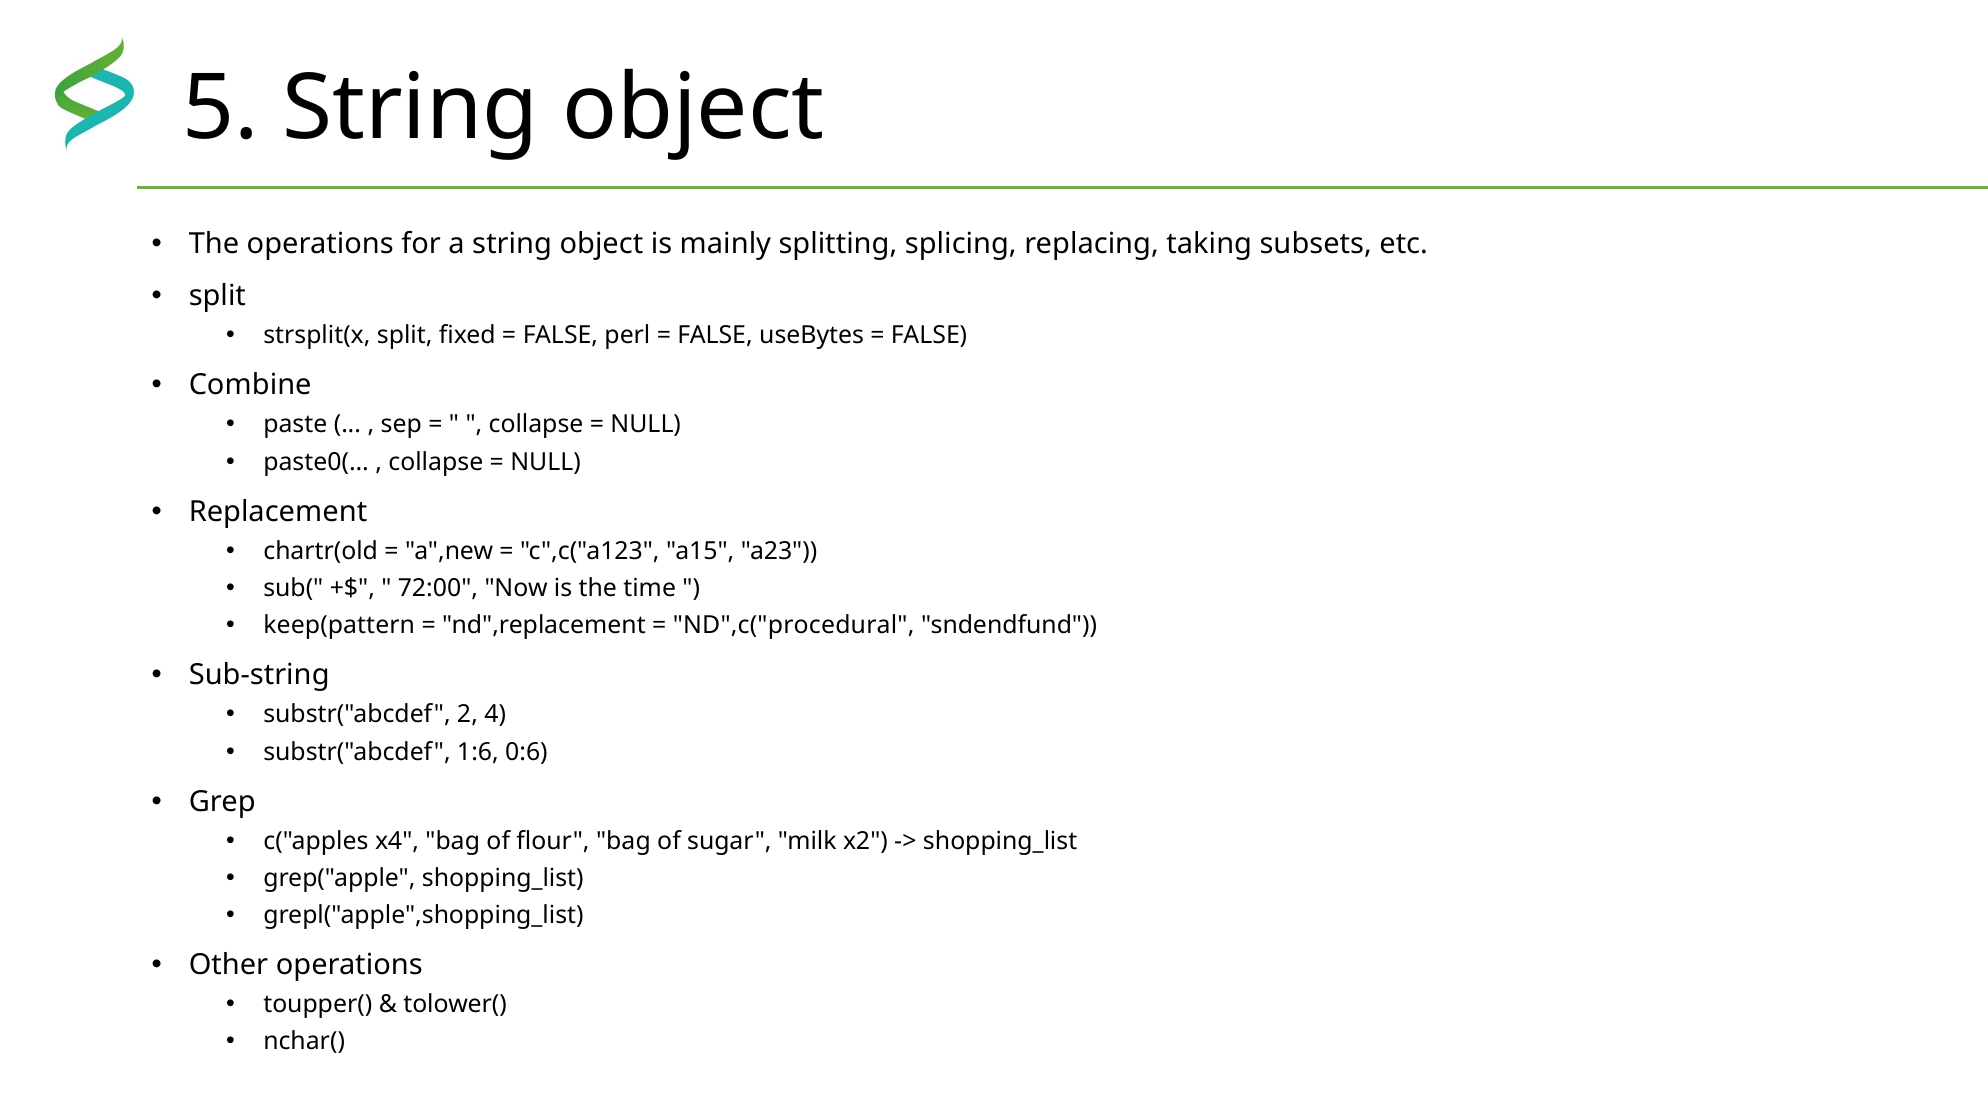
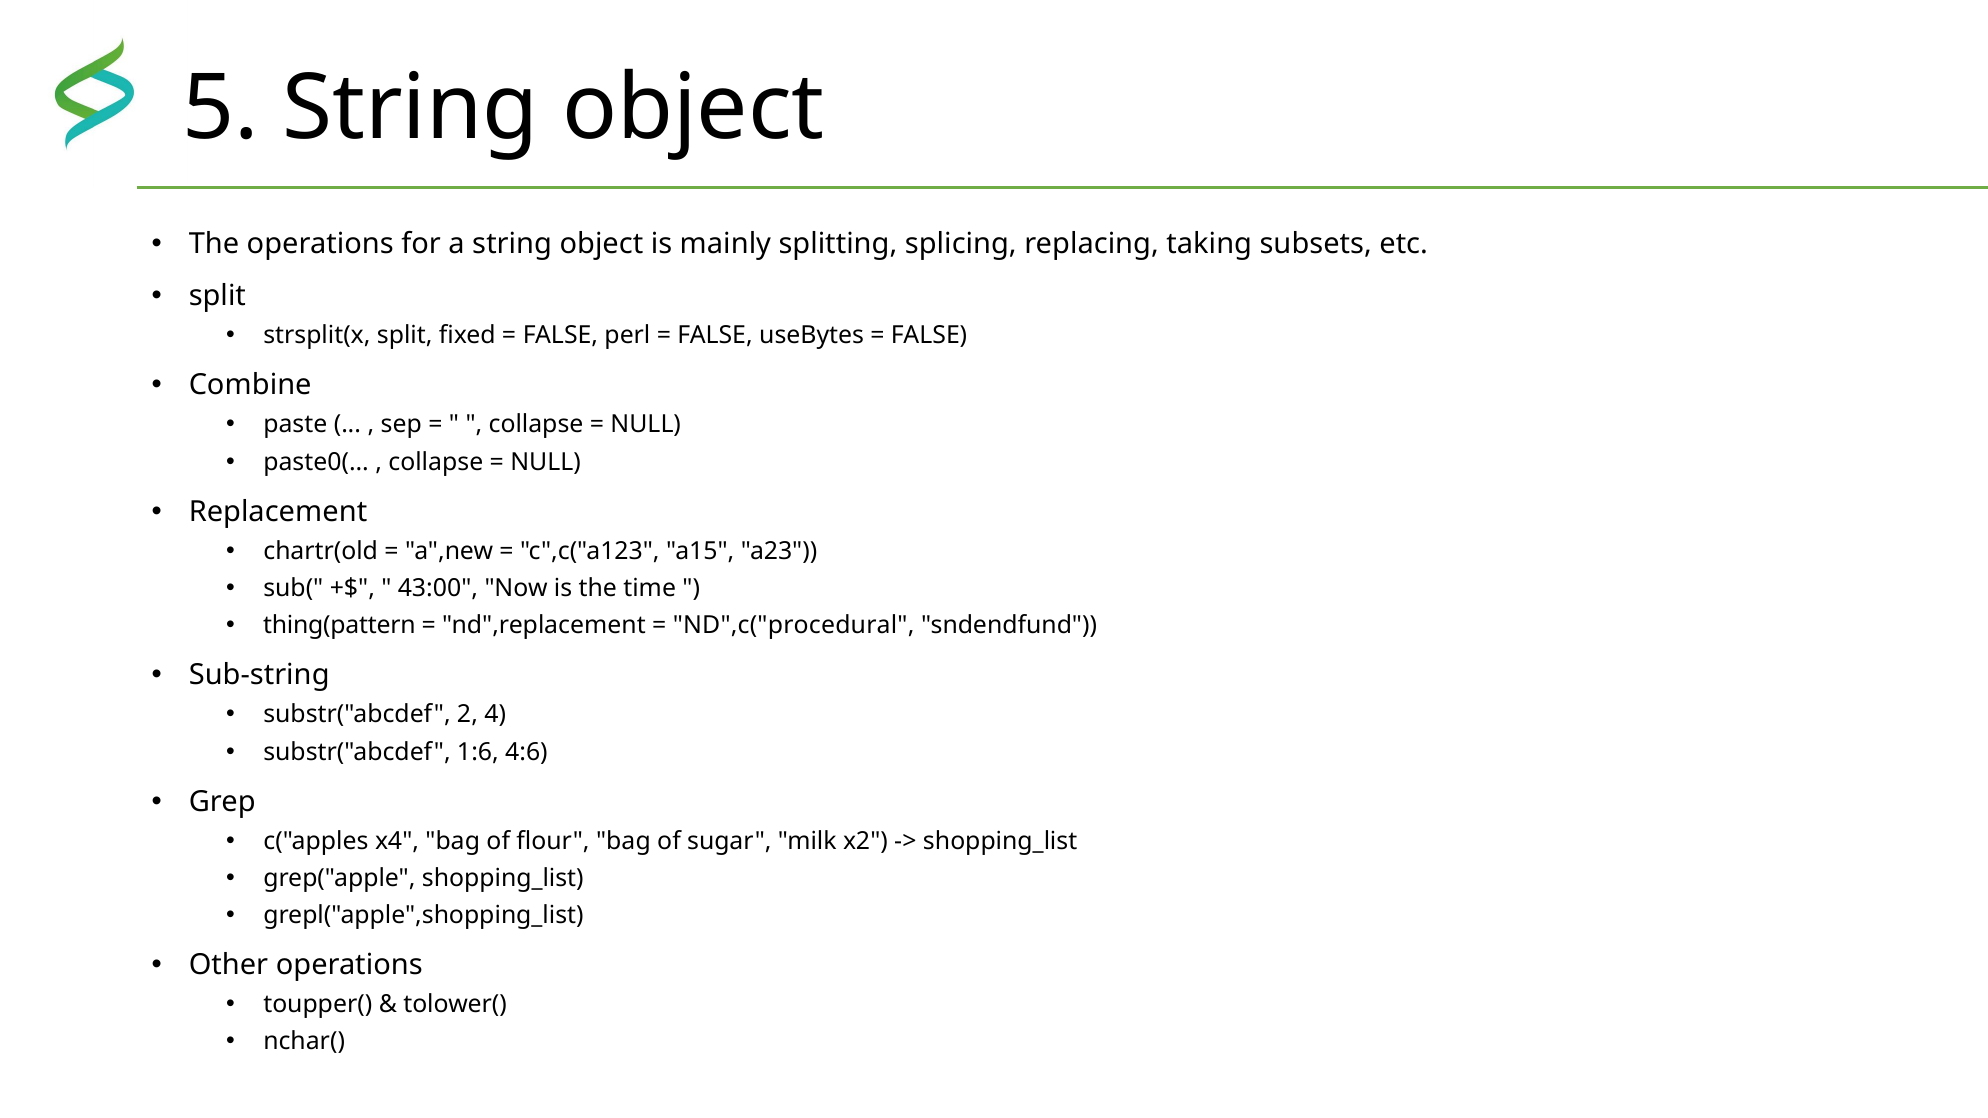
72:00: 72:00 -> 43:00
keep(pattern: keep(pattern -> thing(pattern
0:6: 0:6 -> 4:6
